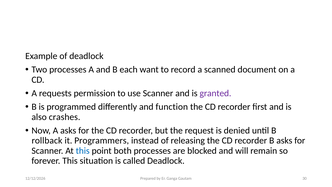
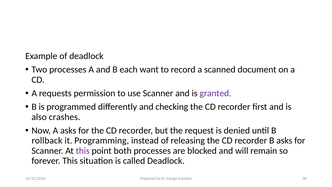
function: function -> checking
Programmers: Programmers -> Programming
this at (83, 151) colour: blue -> purple
